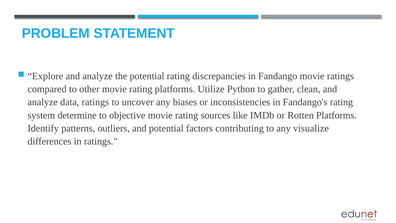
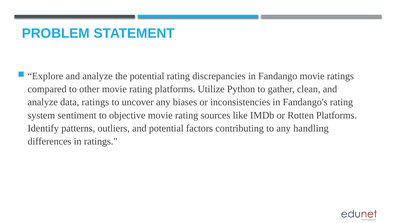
determine: determine -> sentiment
visualize: visualize -> handling
